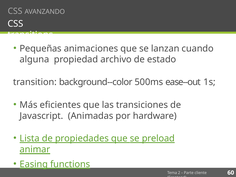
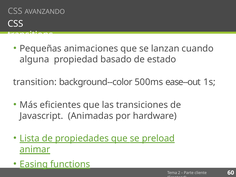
archivo: archivo -> basado
